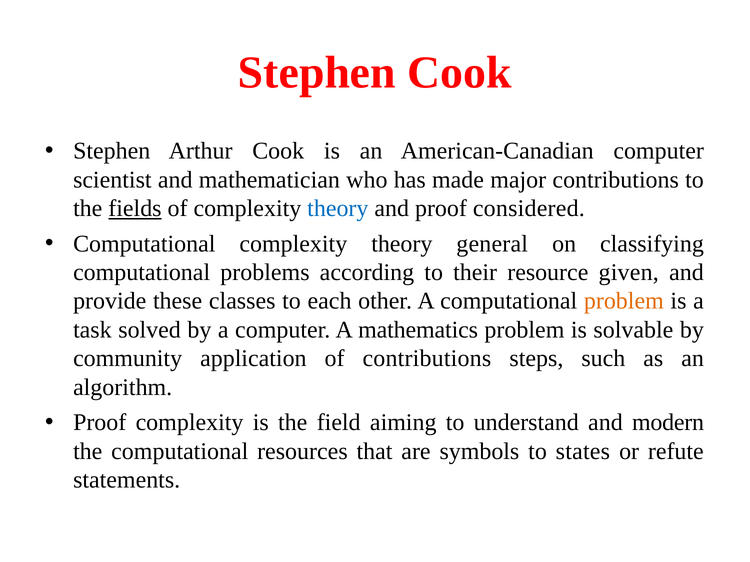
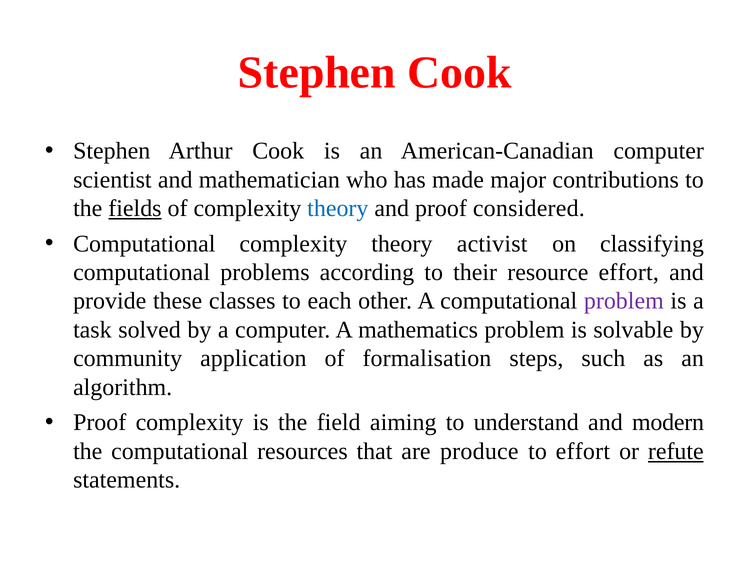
general: general -> activist
resource given: given -> effort
problem at (624, 301) colour: orange -> purple
of contributions: contributions -> formalisation
symbols: symbols -> produce
to states: states -> effort
refute underline: none -> present
